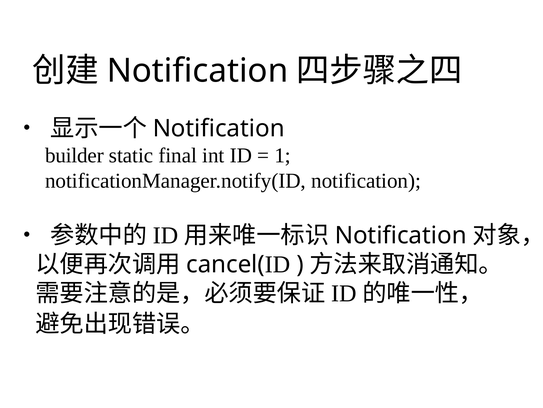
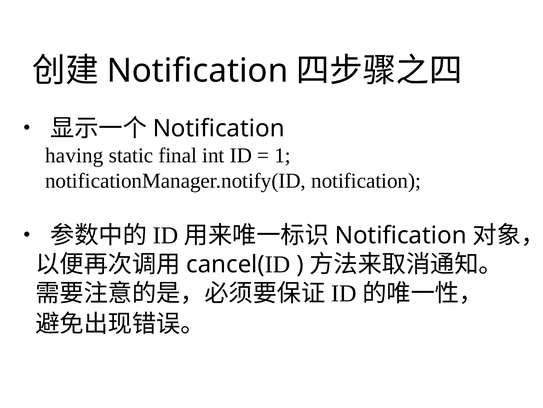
builder: builder -> having
